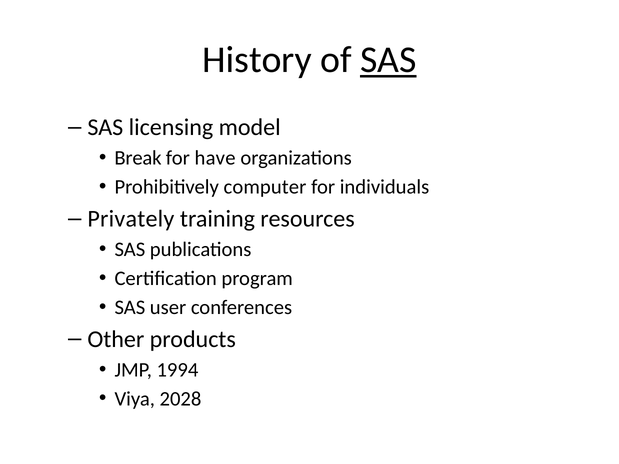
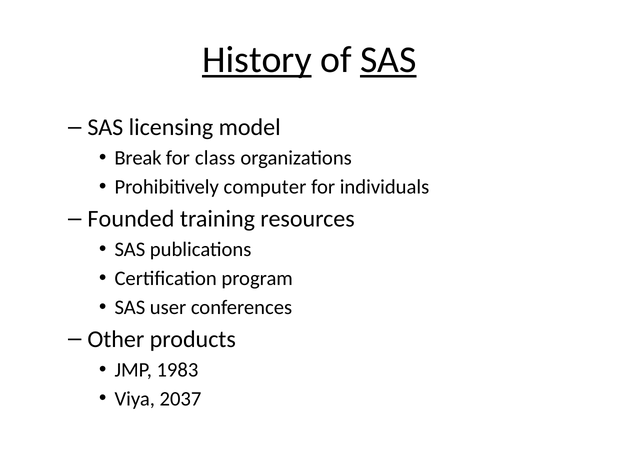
History underline: none -> present
have: have -> class
Privately: Privately -> Founded
1994: 1994 -> 1983
2028: 2028 -> 2037
